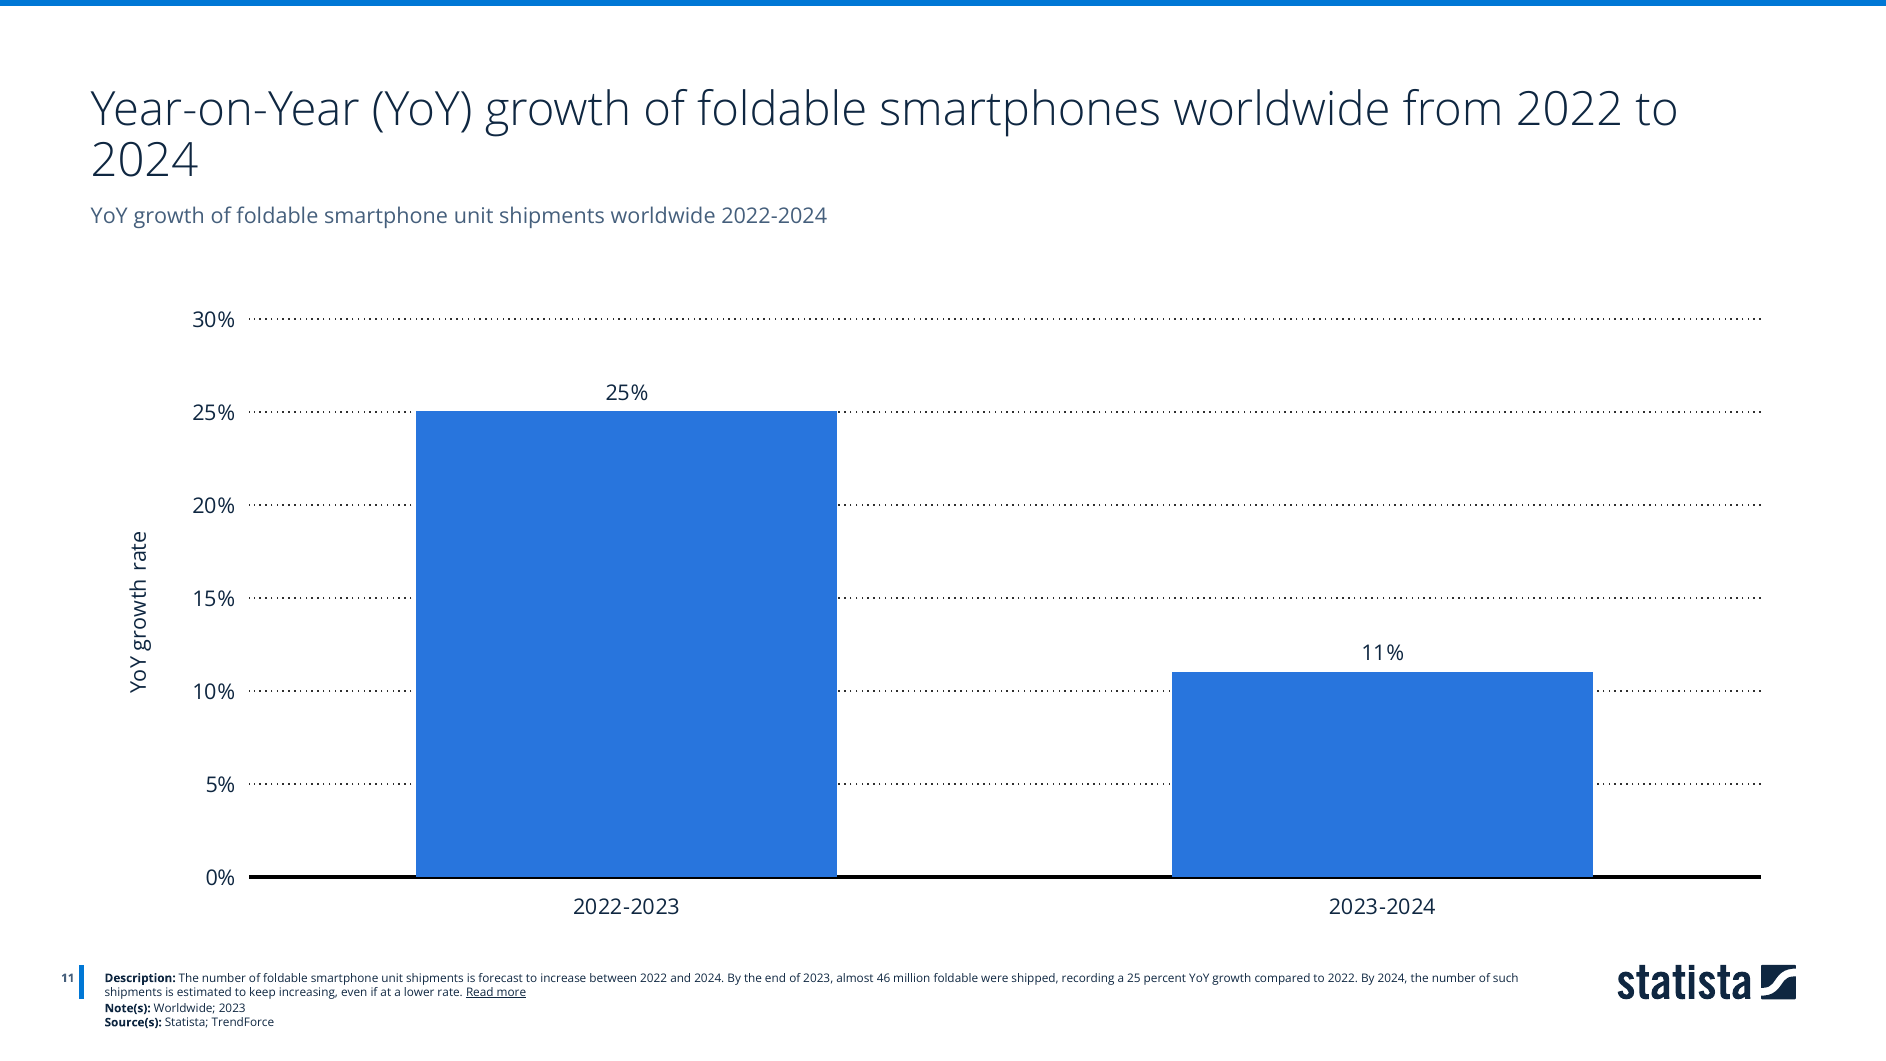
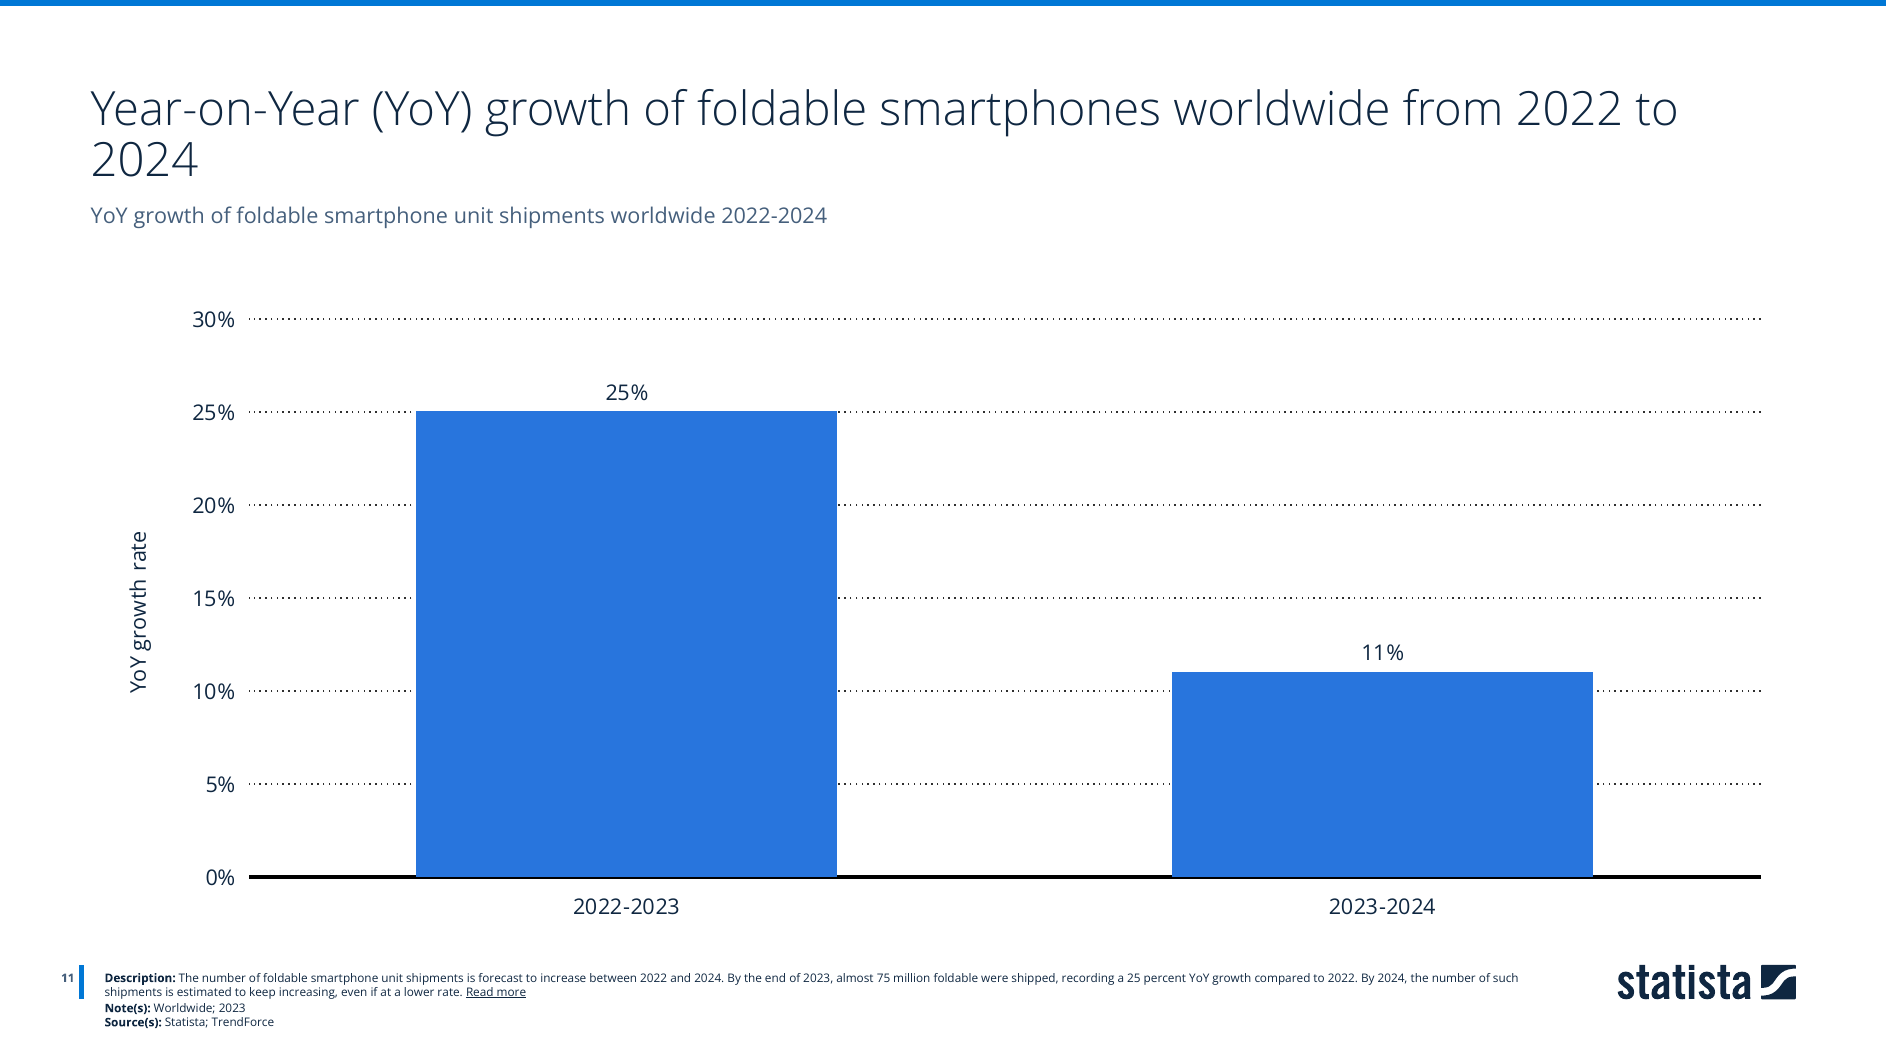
46: 46 -> 75
